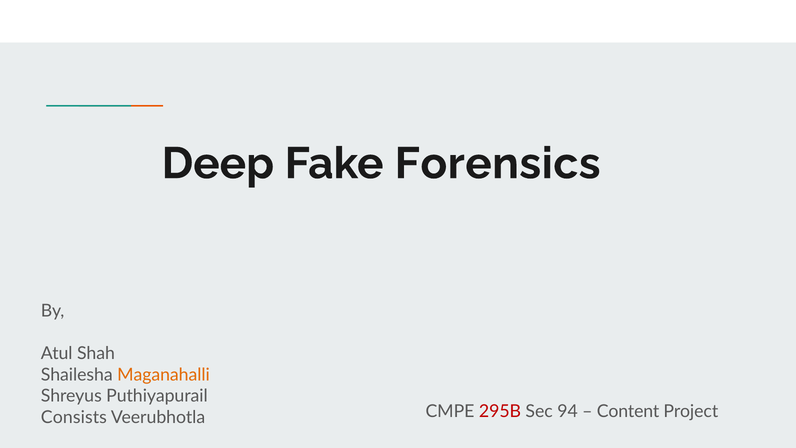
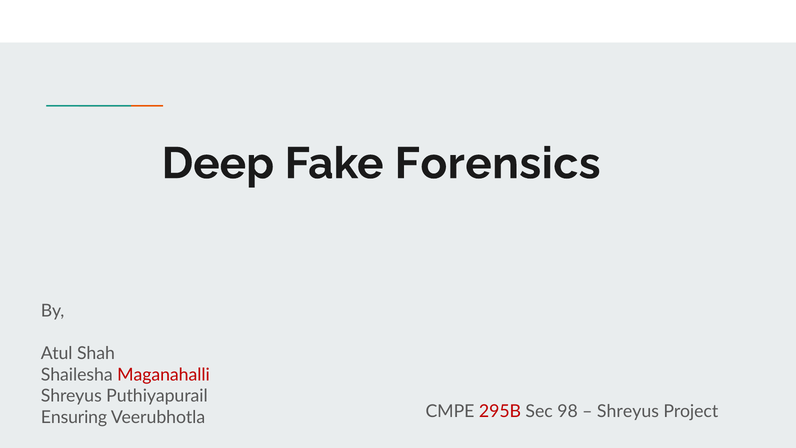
Maganahalli colour: orange -> red
Consists: Consists -> Ensuring
94: 94 -> 98
Content at (628, 411): Content -> Shreyus
